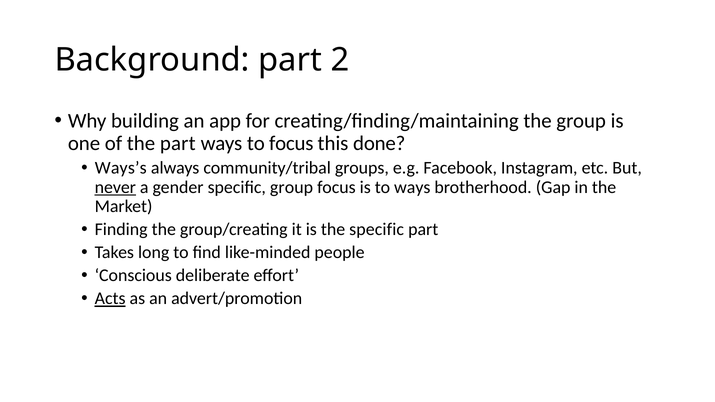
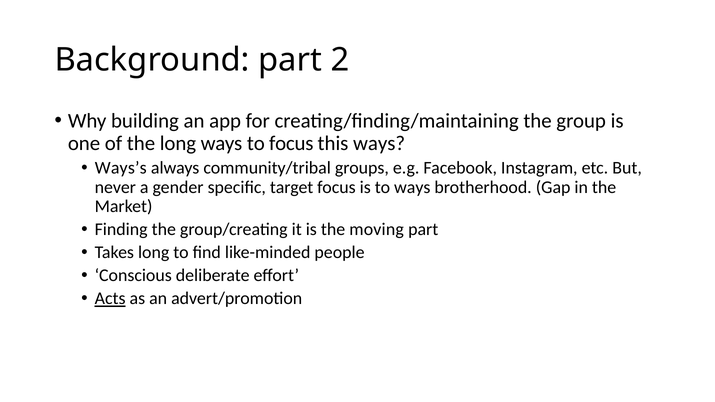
the part: part -> long
this done: done -> ways
never underline: present -> none
specific group: group -> target
the specific: specific -> moving
